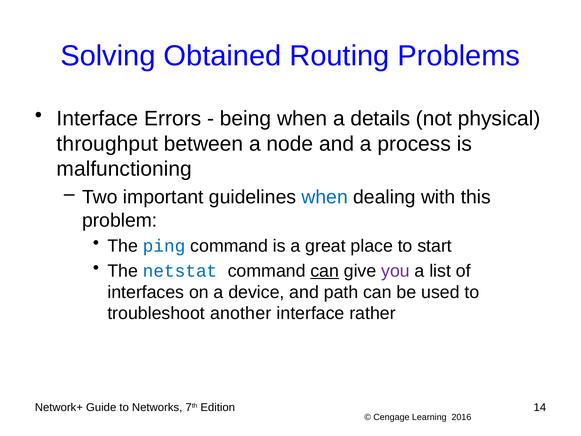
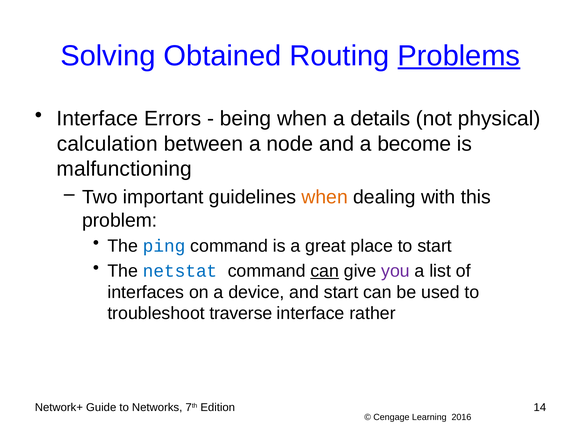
Problems underline: none -> present
throughput: throughput -> calculation
process: process -> become
when at (325, 197) colour: blue -> orange
and path: path -> start
another: another -> traverse
